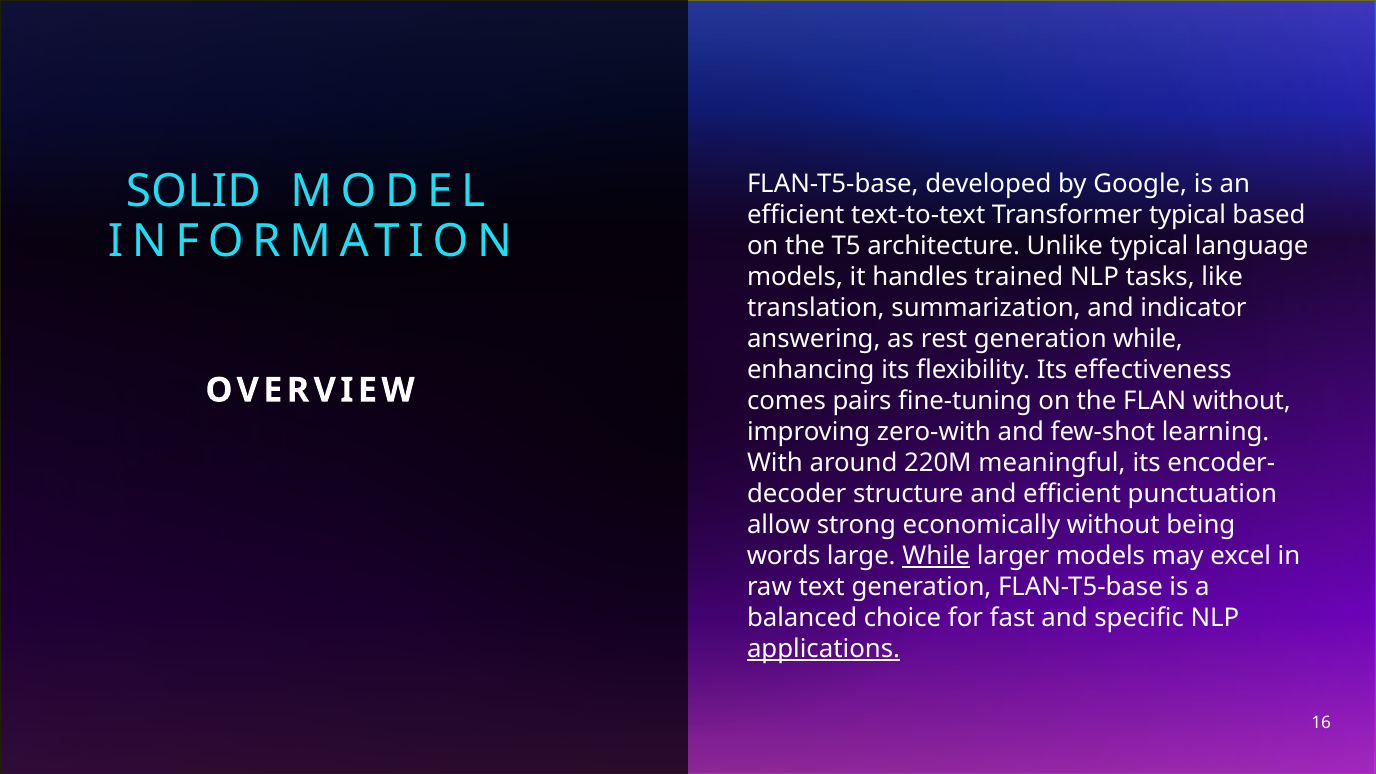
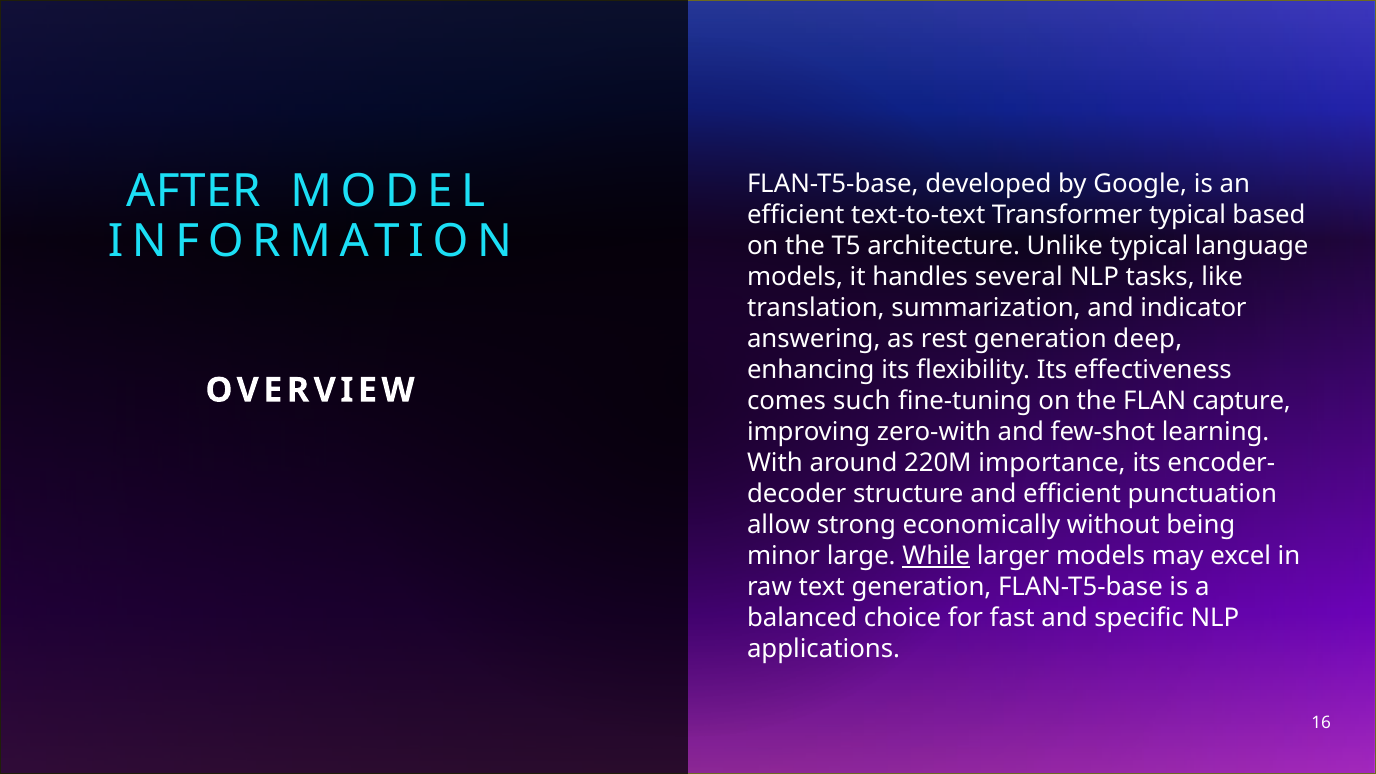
SOLID: SOLID -> AFTER
trained: trained -> several
generation while: while -> deep
pairs: pairs -> such
FLAN without: without -> capture
meaningful: meaningful -> importance
words: words -> minor
applications underline: present -> none
